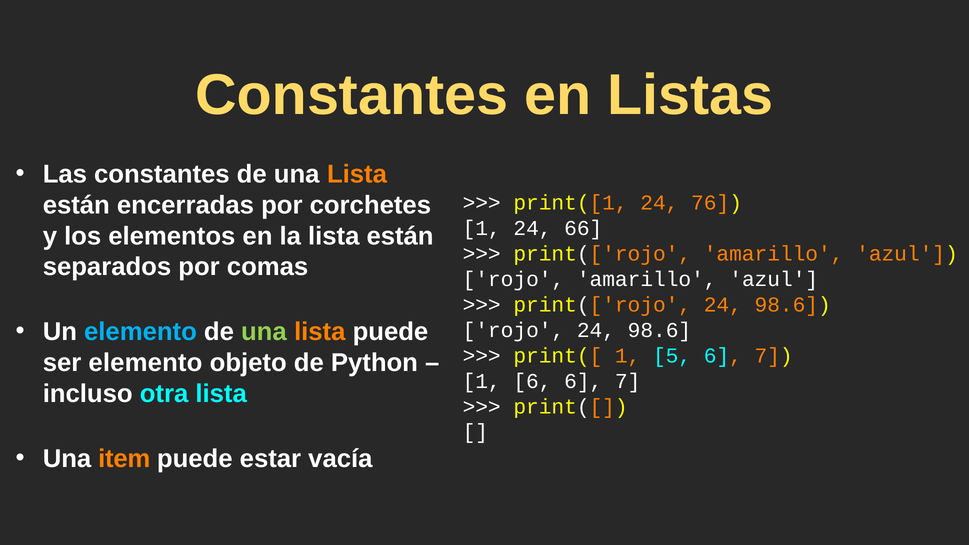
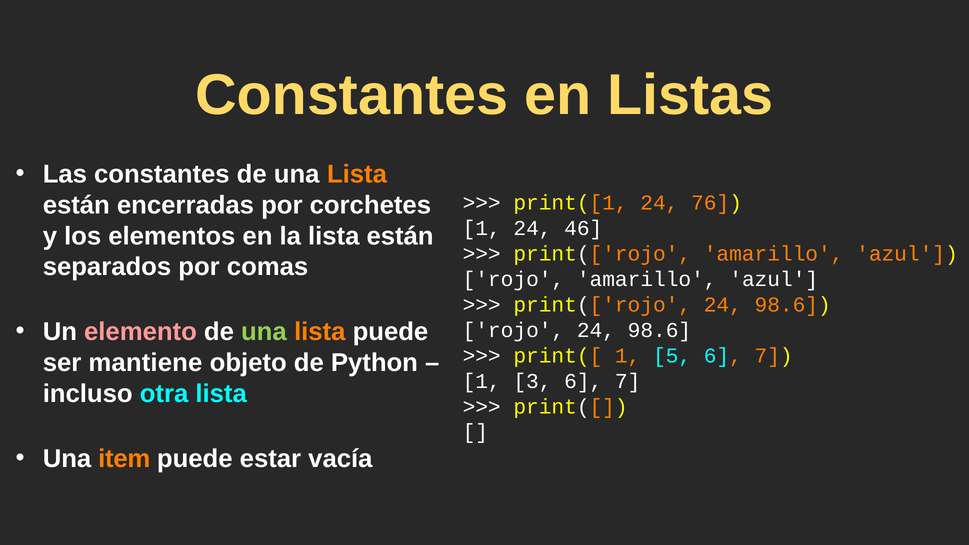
66: 66 -> 46
elemento at (140, 332) colour: light blue -> pink
ser elemento: elemento -> mantiene
1 6: 6 -> 3
